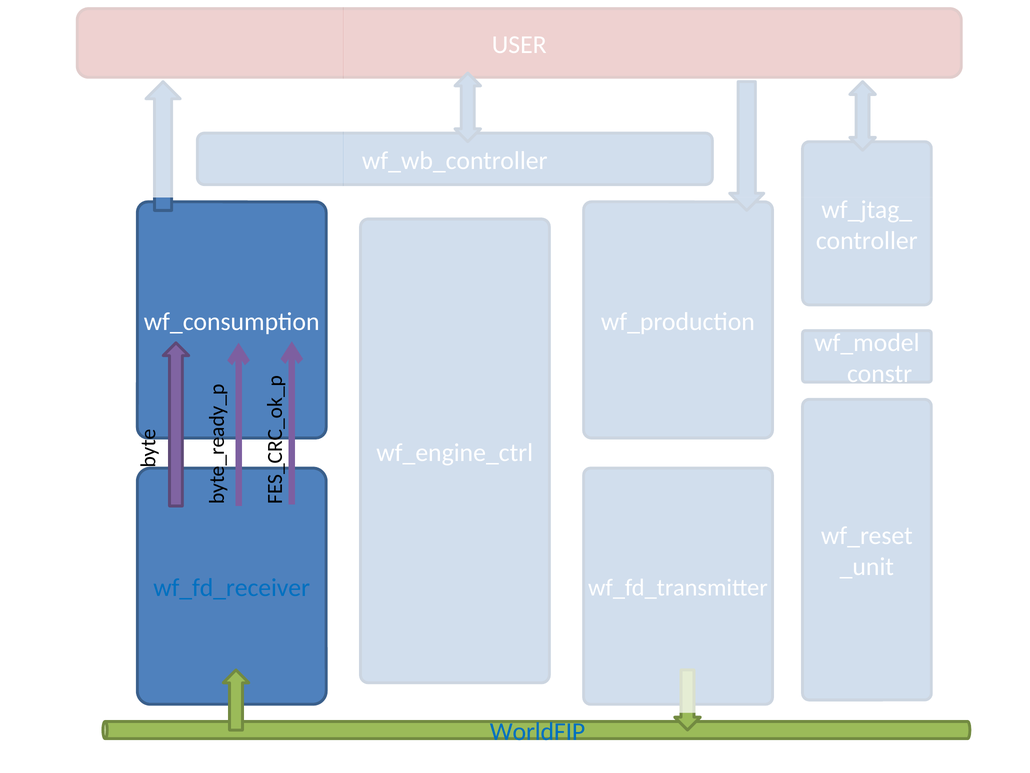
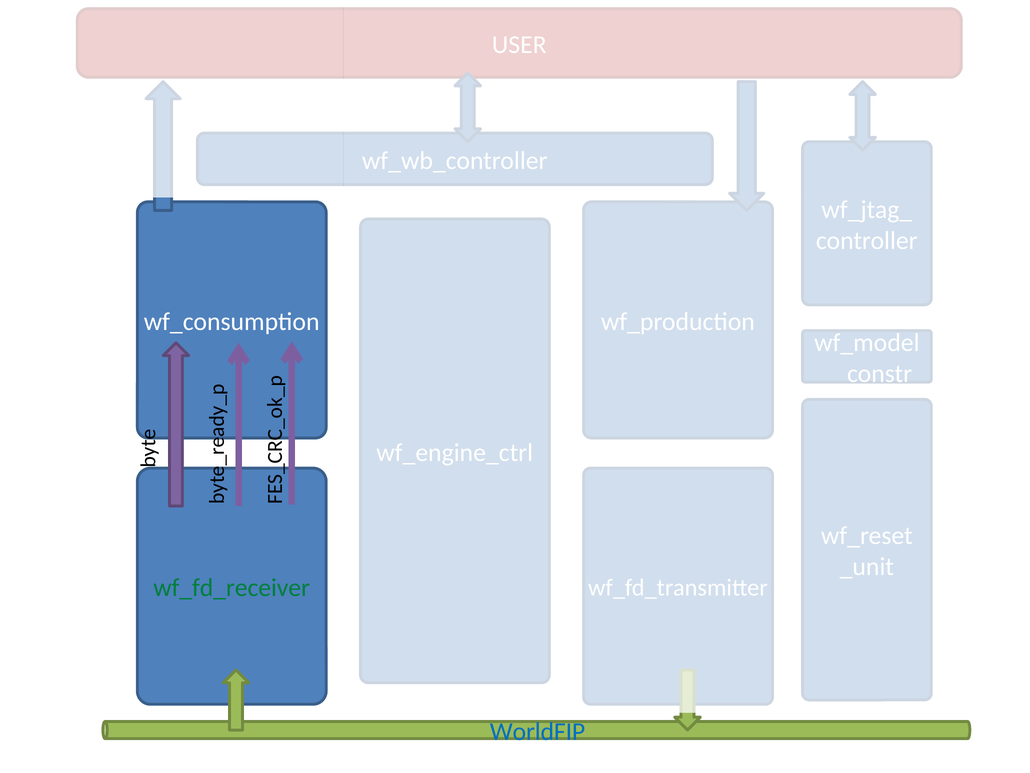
wf_fd_receiver colour: blue -> green
